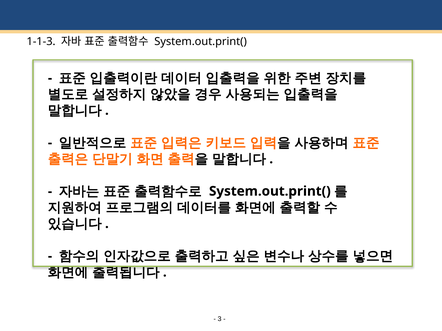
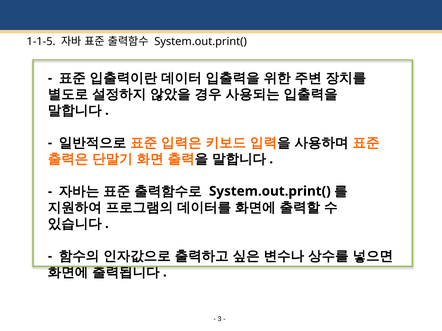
1-1-3: 1-1-3 -> 1-1-5
